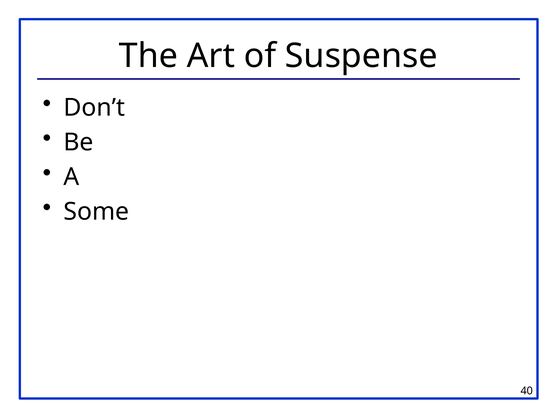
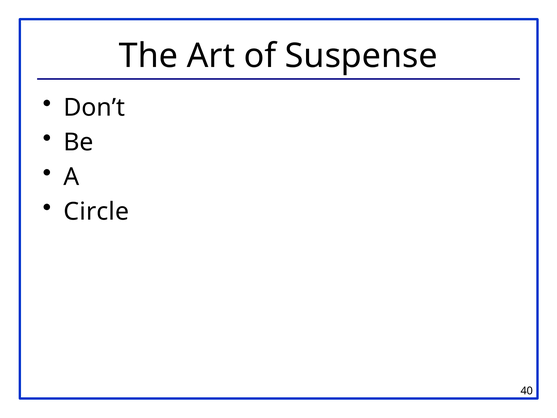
Some: Some -> Circle
